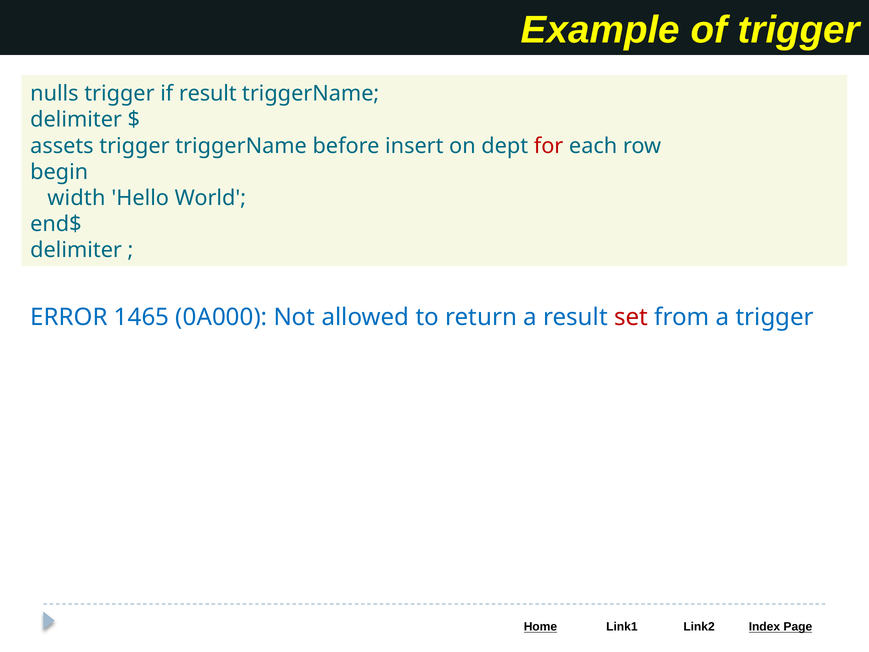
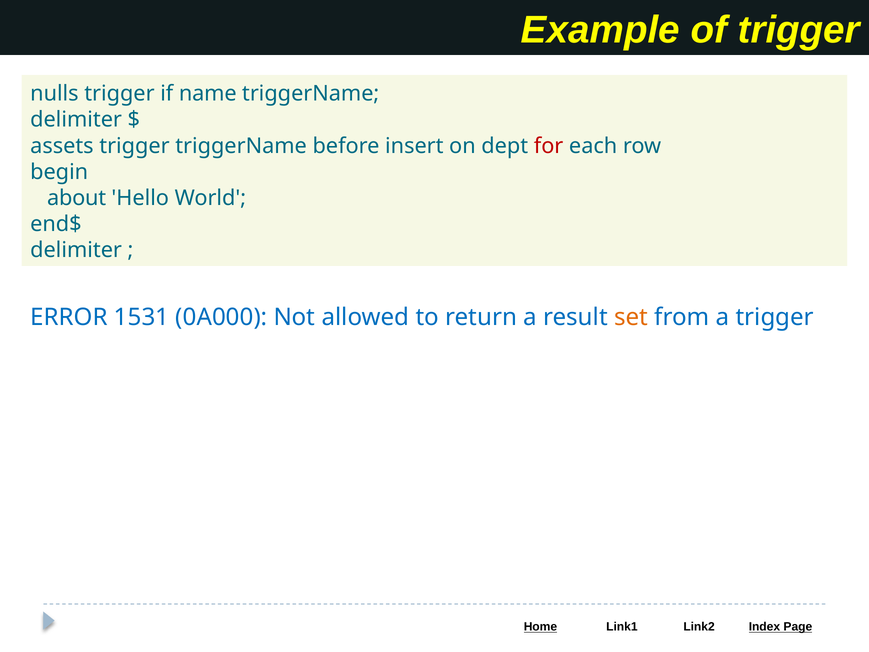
if result: result -> name
width: width -> about
1465: 1465 -> 1531
set colour: red -> orange
